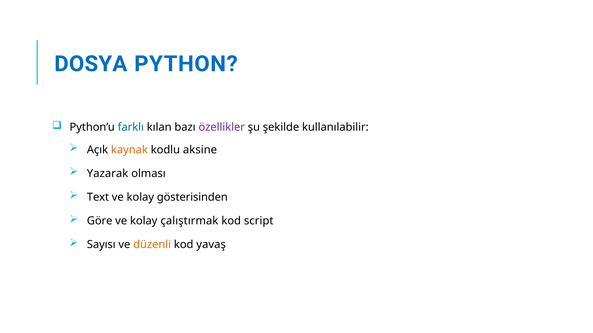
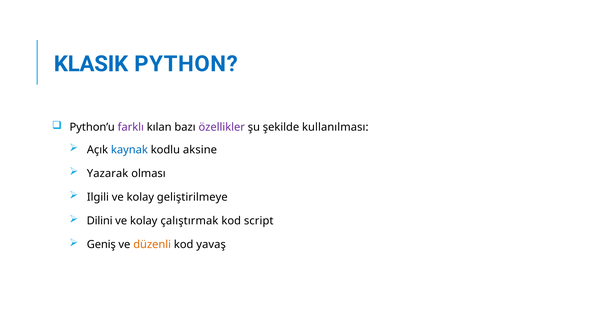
DOSYA: DOSYA -> KLASIK
farklı colour: blue -> purple
kullanılabilir: kullanılabilir -> kullanılması
kaynak colour: orange -> blue
Text: Text -> Ilgili
gösterisinden: gösterisinden -> geliştirilmeye
Göre: Göre -> Dilini
Sayısı: Sayısı -> Geniş
